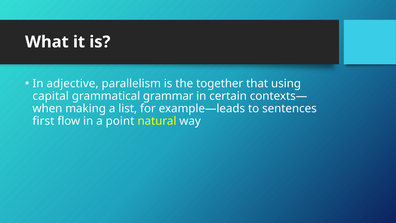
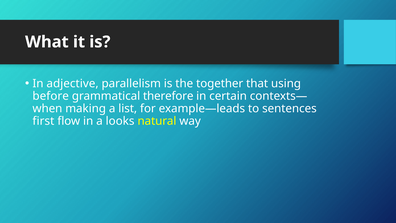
capital: capital -> before
grammar: grammar -> therefore
point: point -> looks
